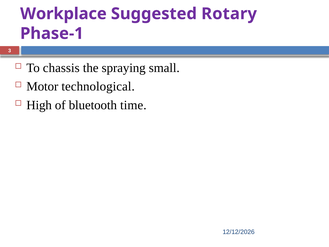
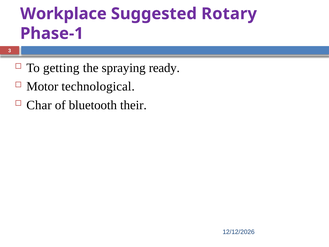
chassis: chassis -> getting
small: small -> ready
High: High -> Char
time: time -> their
